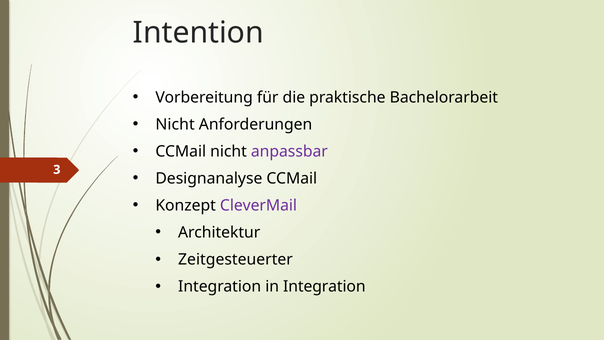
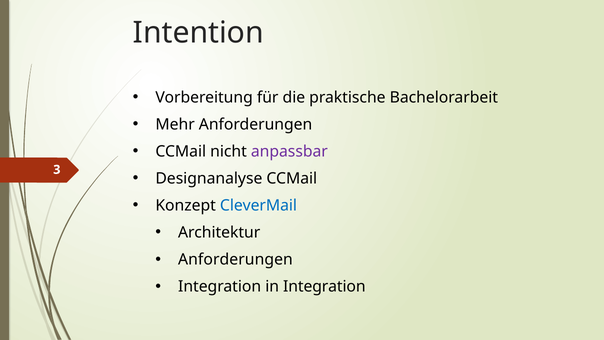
Nicht at (175, 124): Nicht -> Mehr
CleverMail colour: purple -> blue
Zeitgesteuerter at (235, 260): Zeitgesteuerter -> Anforderungen
